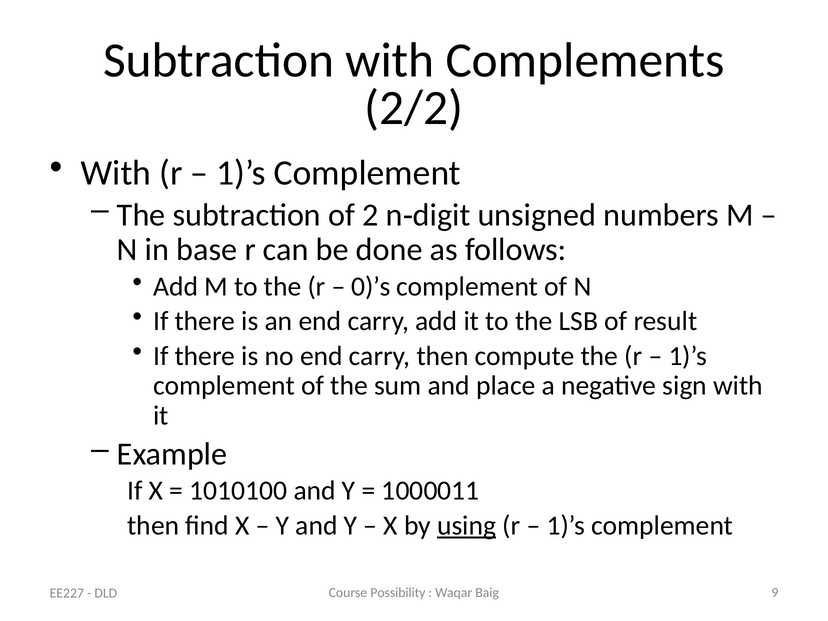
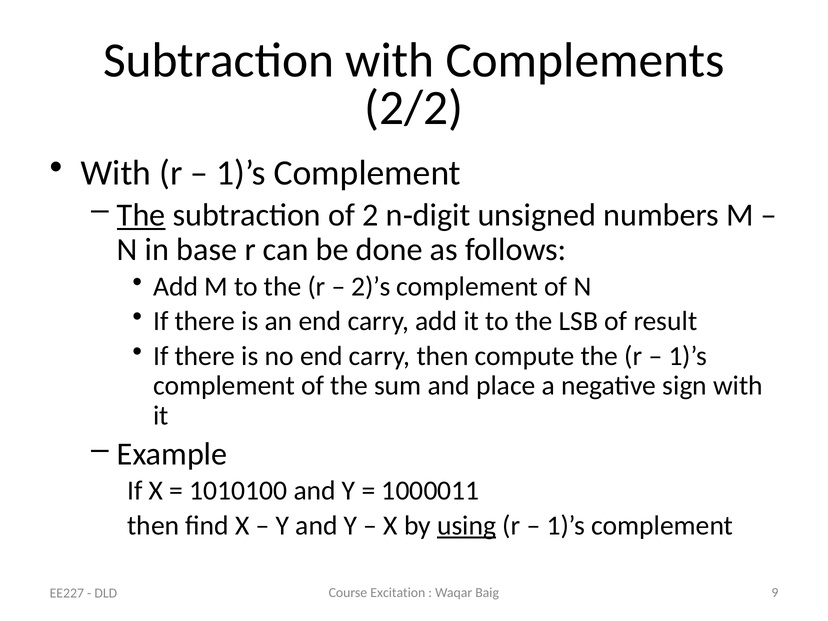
The at (141, 215) underline: none -> present
0)’s: 0)’s -> 2)’s
Possibility: Possibility -> Excitation
